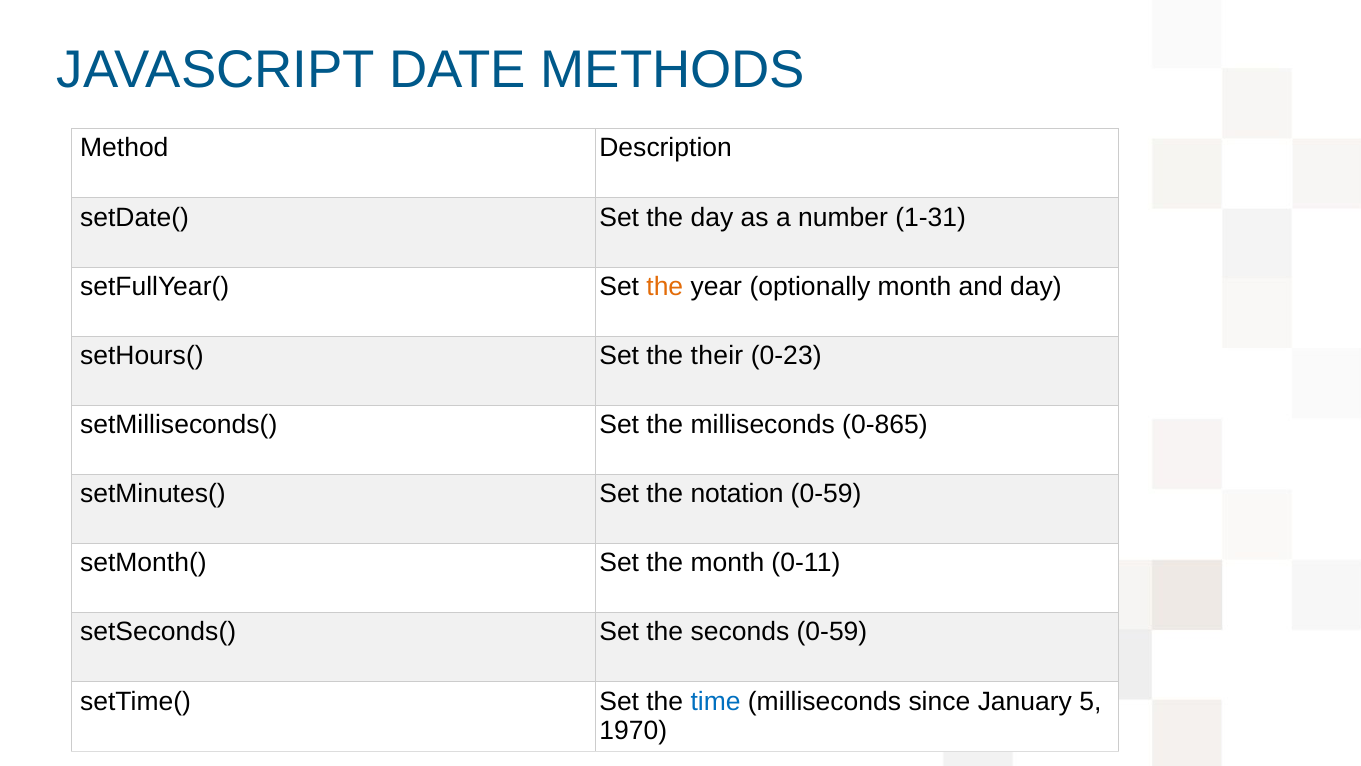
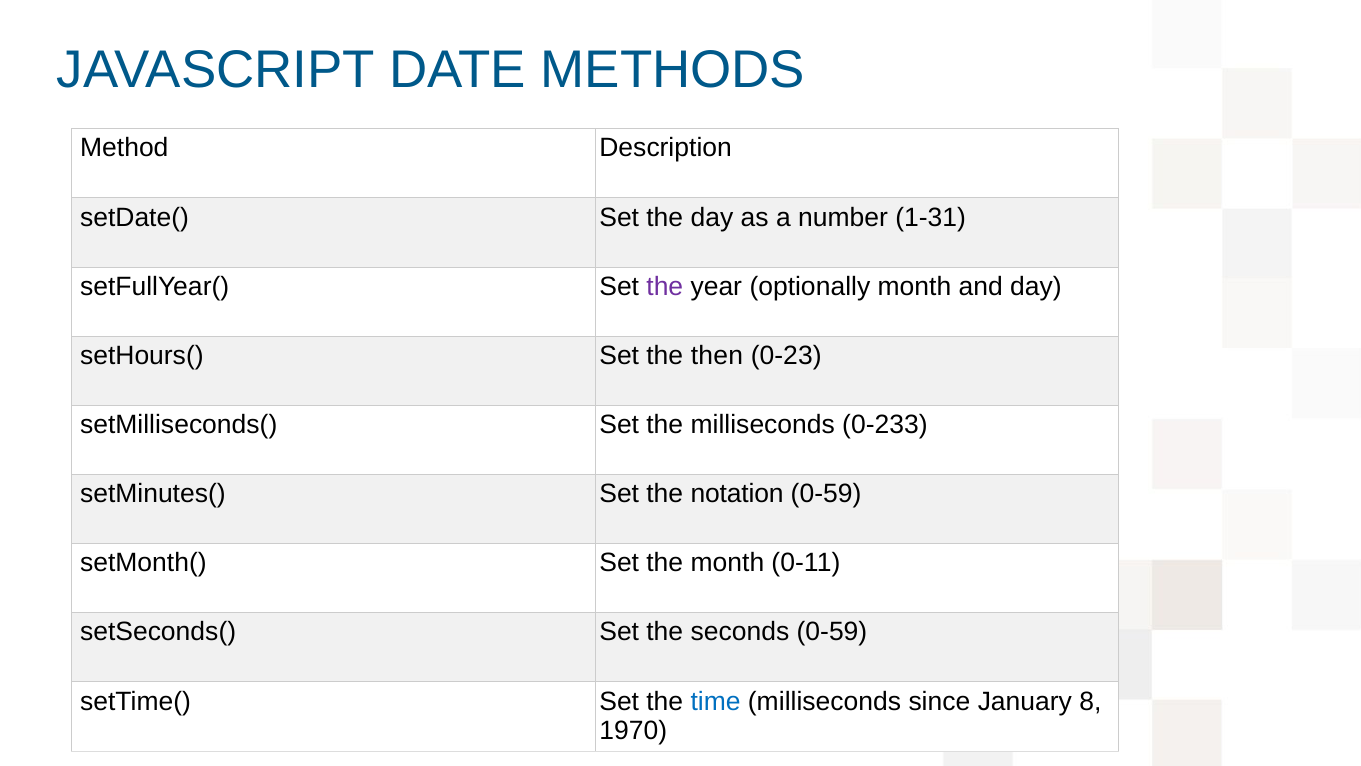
the at (665, 286) colour: orange -> purple
their: their -> then
0-865: 0-865 -> 0-233
5: 5 -> 8
